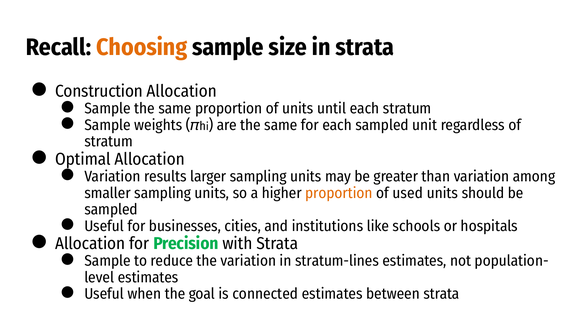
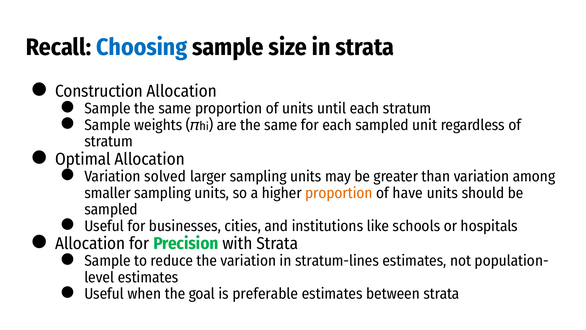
Choosing colour: orange -> blue
results: results -> solved
used: used -> have
connected: connected -> preferable
